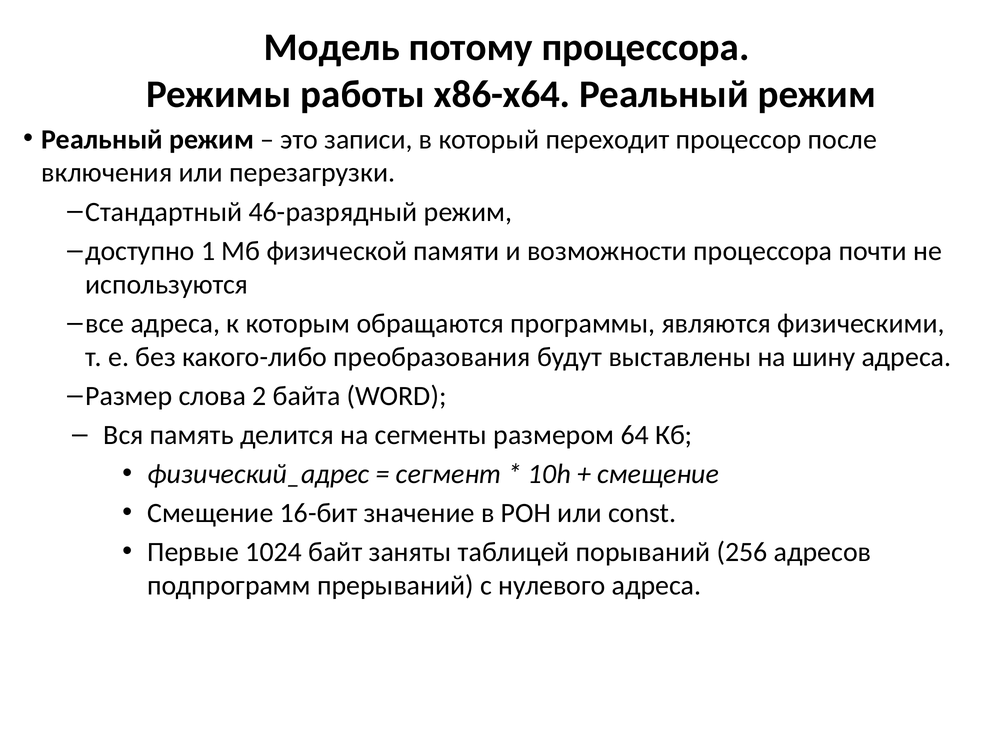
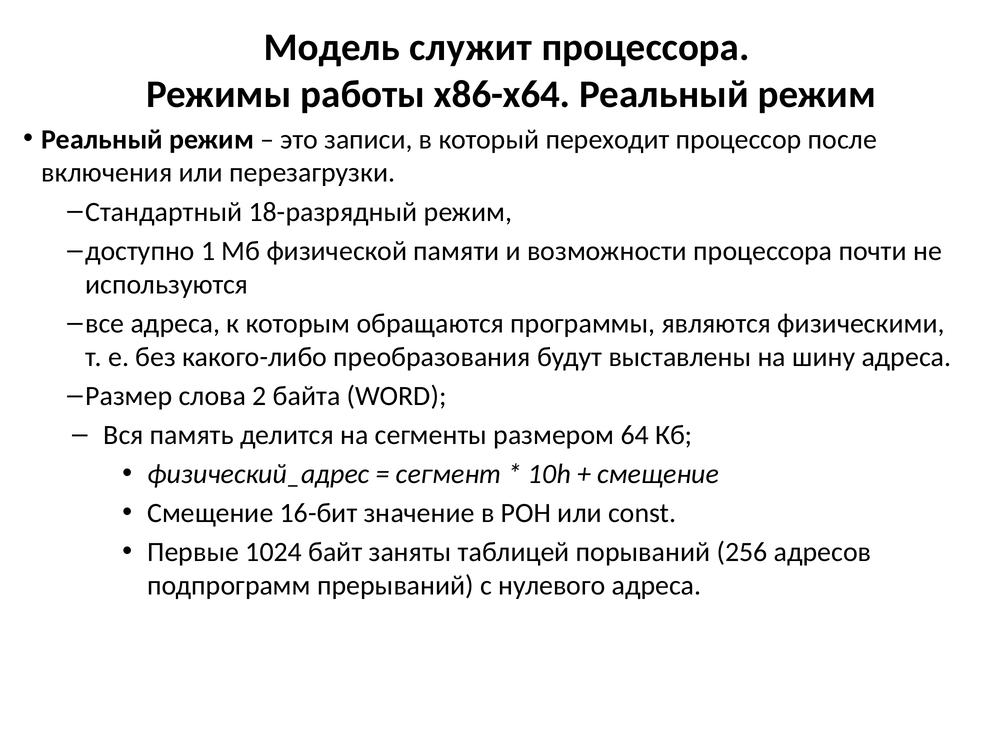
потому: потому -> служит
46-разрядный: 46-разрядный -> 18-разрядный
